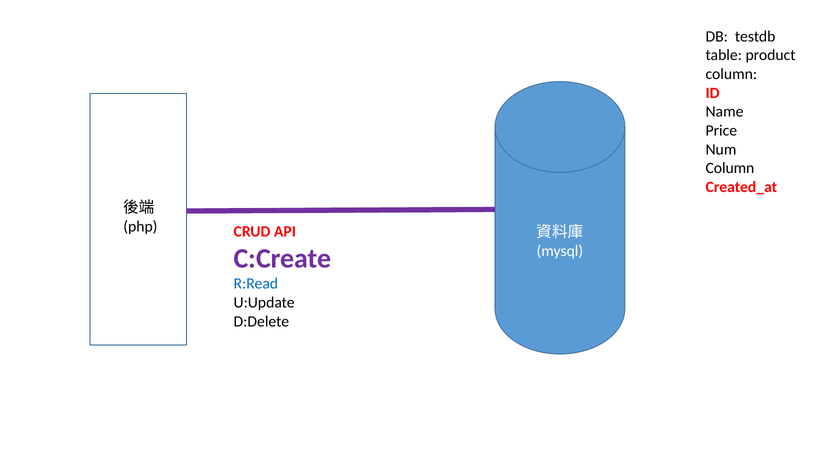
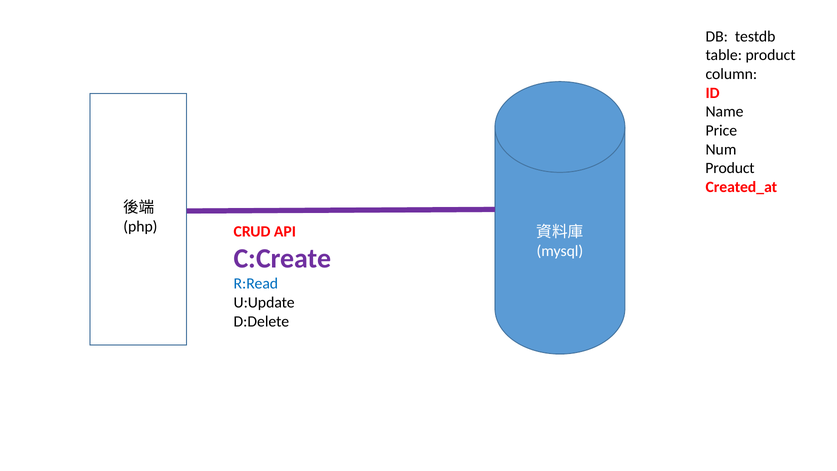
Column at (730, 168): Column -> Product
